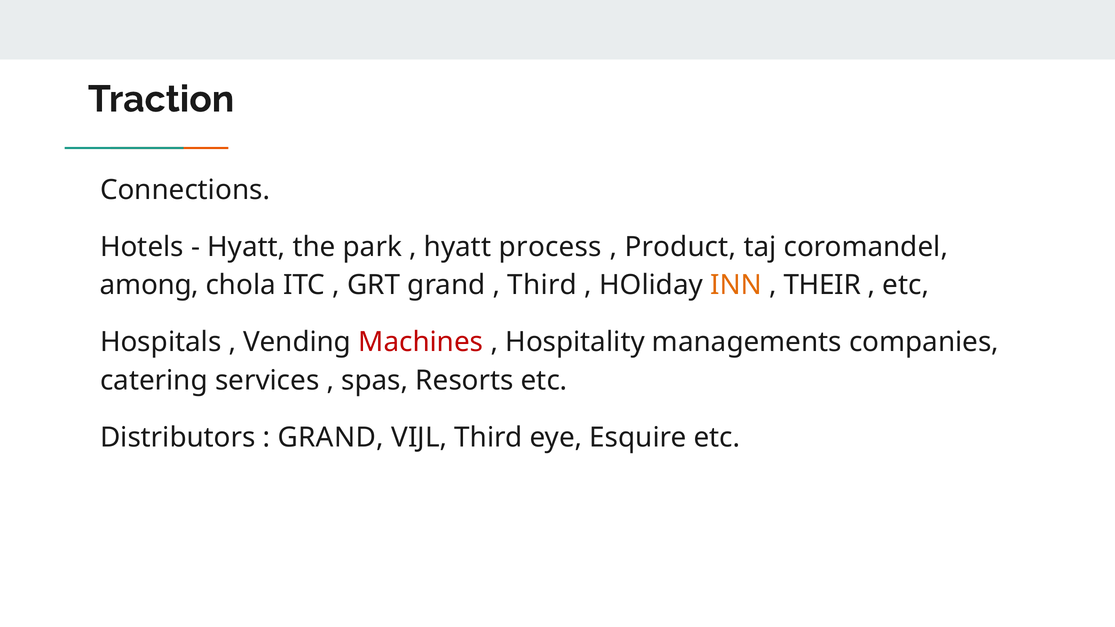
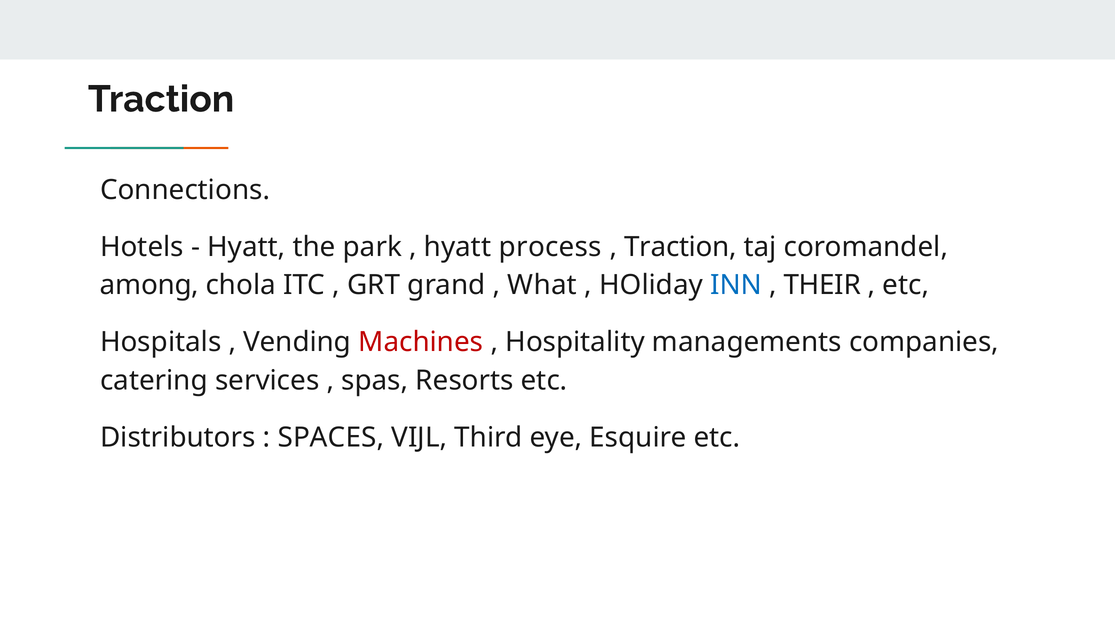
Product at (680, 247): Product -> Traction
Third at (542, 285): Third -> What
INN colour: orange -> blue
GRAND at (331, 438): GRAND -> SPACES
